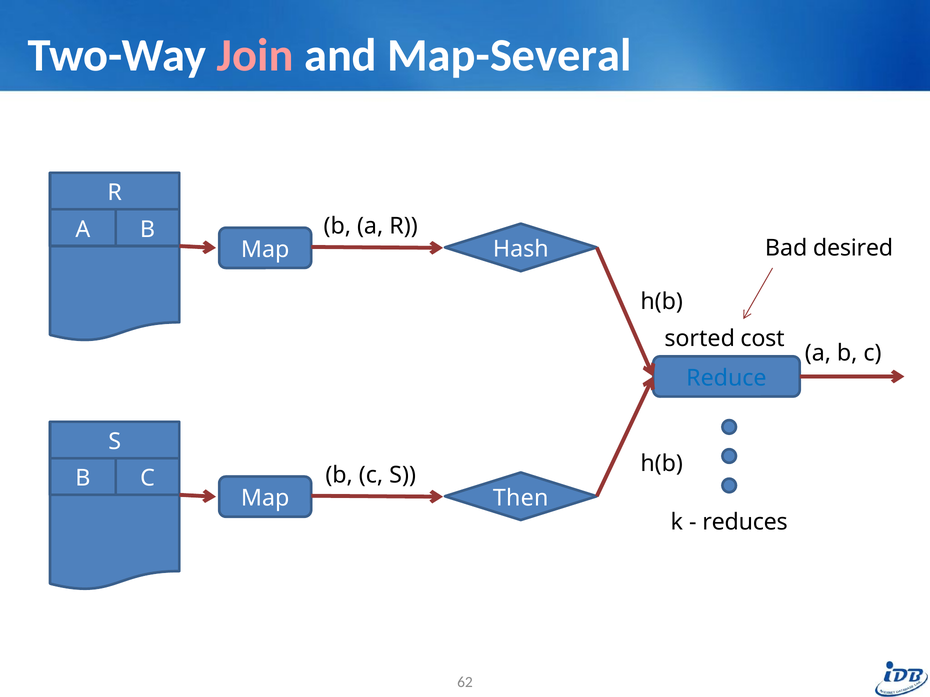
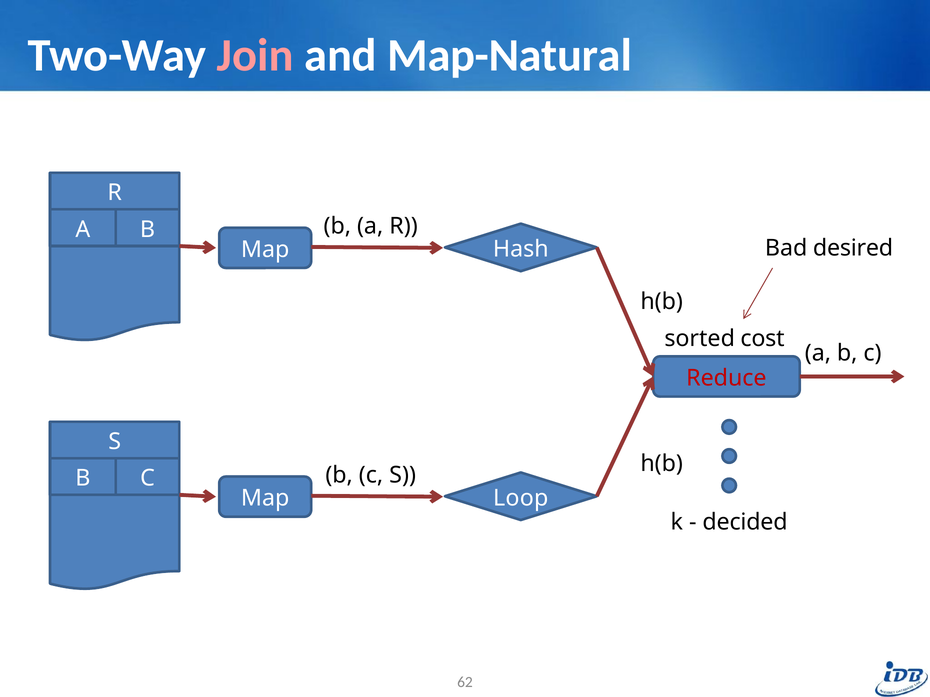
Map-Several: Map-Several -> Map-Natural
Reduce colour: blue -> red
Then: Then -> Loop
reduces: reduces -> decided
